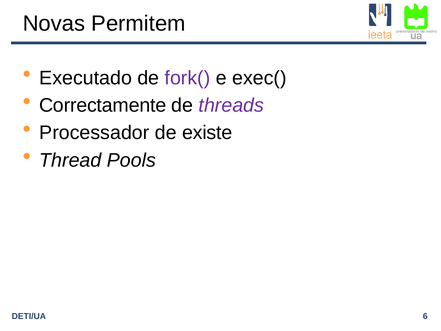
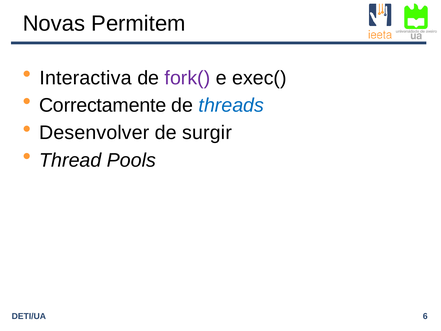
Executado: Executado -> Interactiva
threads colour: purple -> blue
Processador: Processador -> Desenvolver
existe: existe -> surgir
